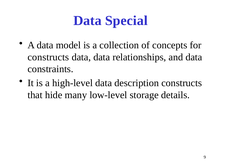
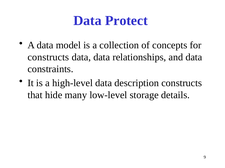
Special: Special -> Protect
